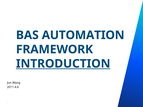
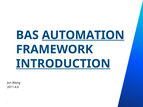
AUTOMATION underline: none -> present
